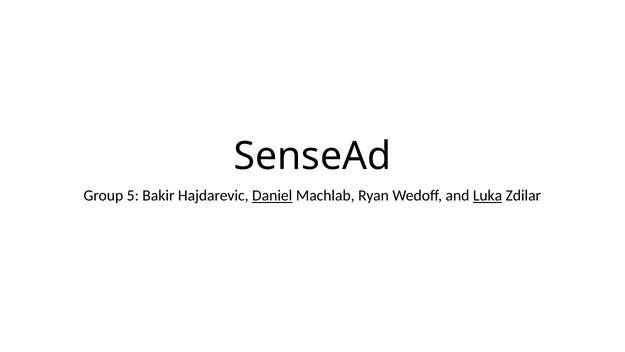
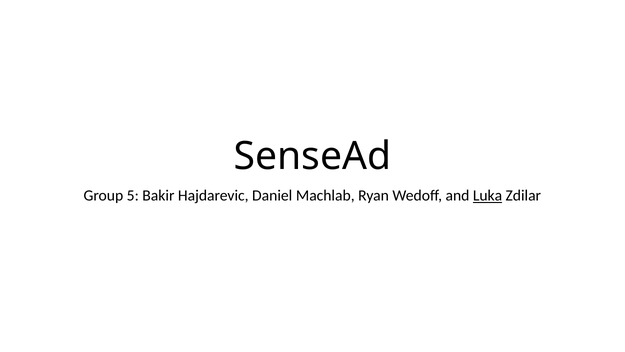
Daniel underline: present -> none
